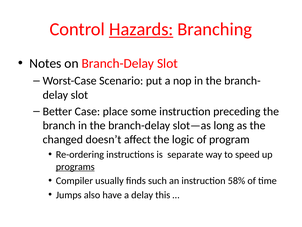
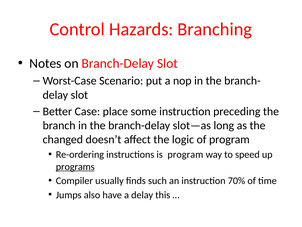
Hazards underline: present -> none
is separate: separate -> program
58%: 58% -> 70%
